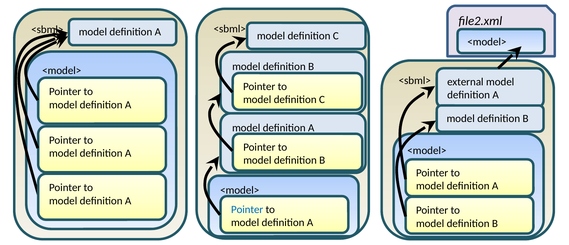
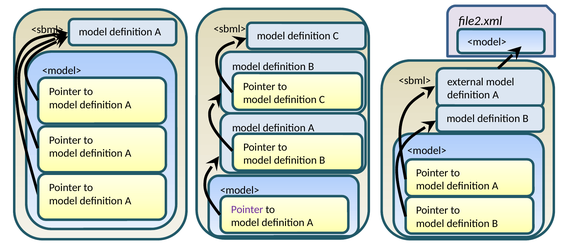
Pointer at (247, 210) colour: blue -> purple
